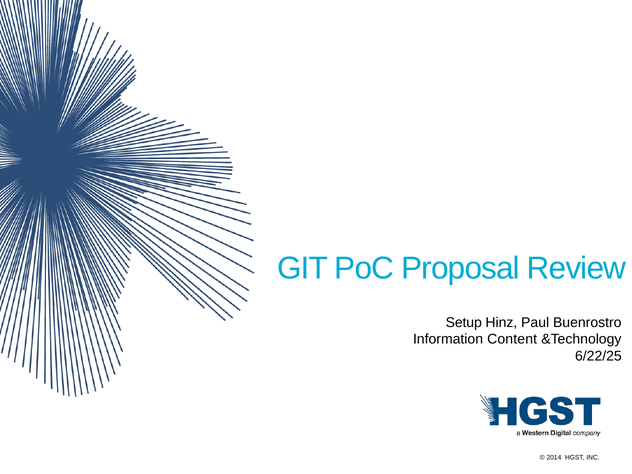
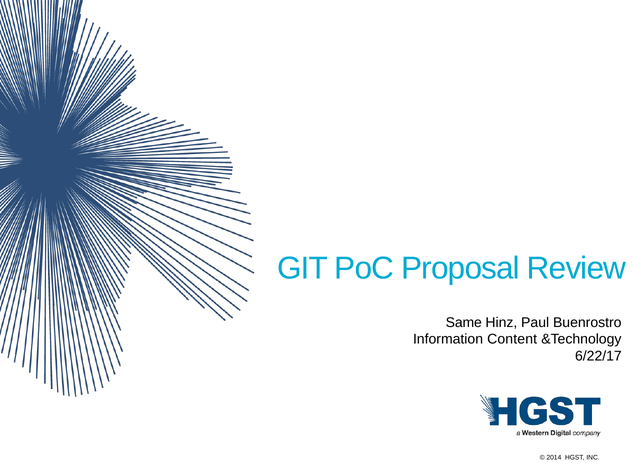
Setup: Setup -> Same
6/22/25: 6/22/25 -> 6/22/17
